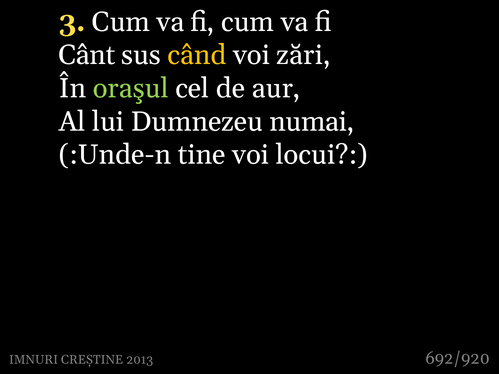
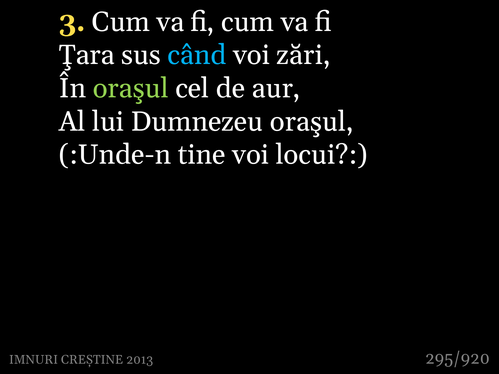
Cânt: Cânt -> Ţara
când colour: yellow -> light blue
Dumnezeu numai: numai -> oraşul
692/920: 692/920 -> 295/920
